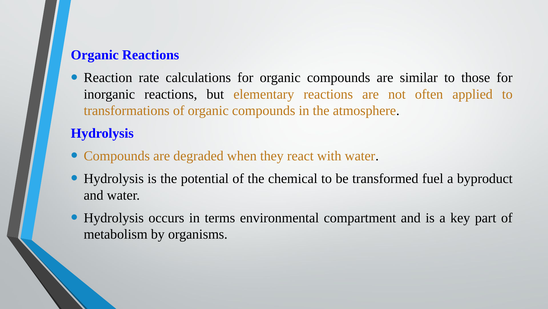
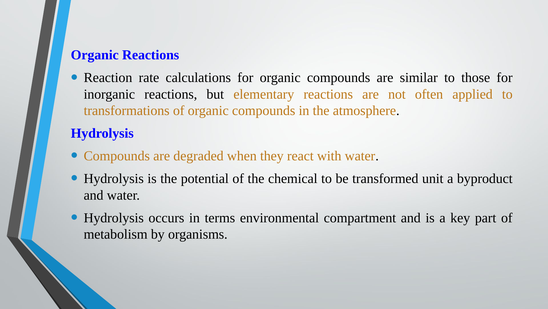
fuel: fuel -> unit
